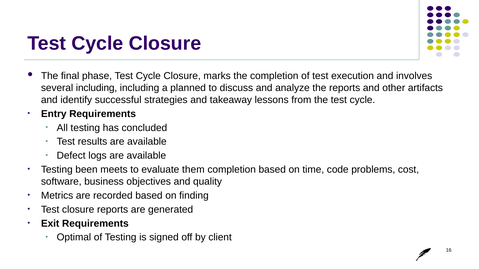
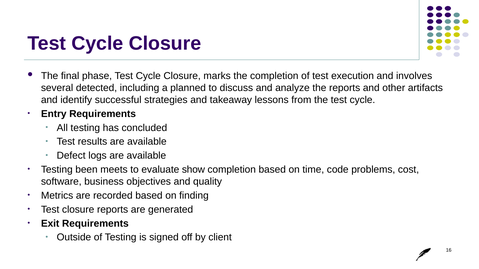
several including: including -> detected
them: them -> show
Optimal: Optimal -> Outside
